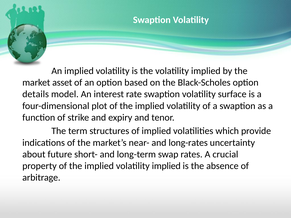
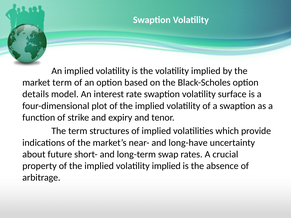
market asset: asset -> term
long-rates: long-rates -> long-have
